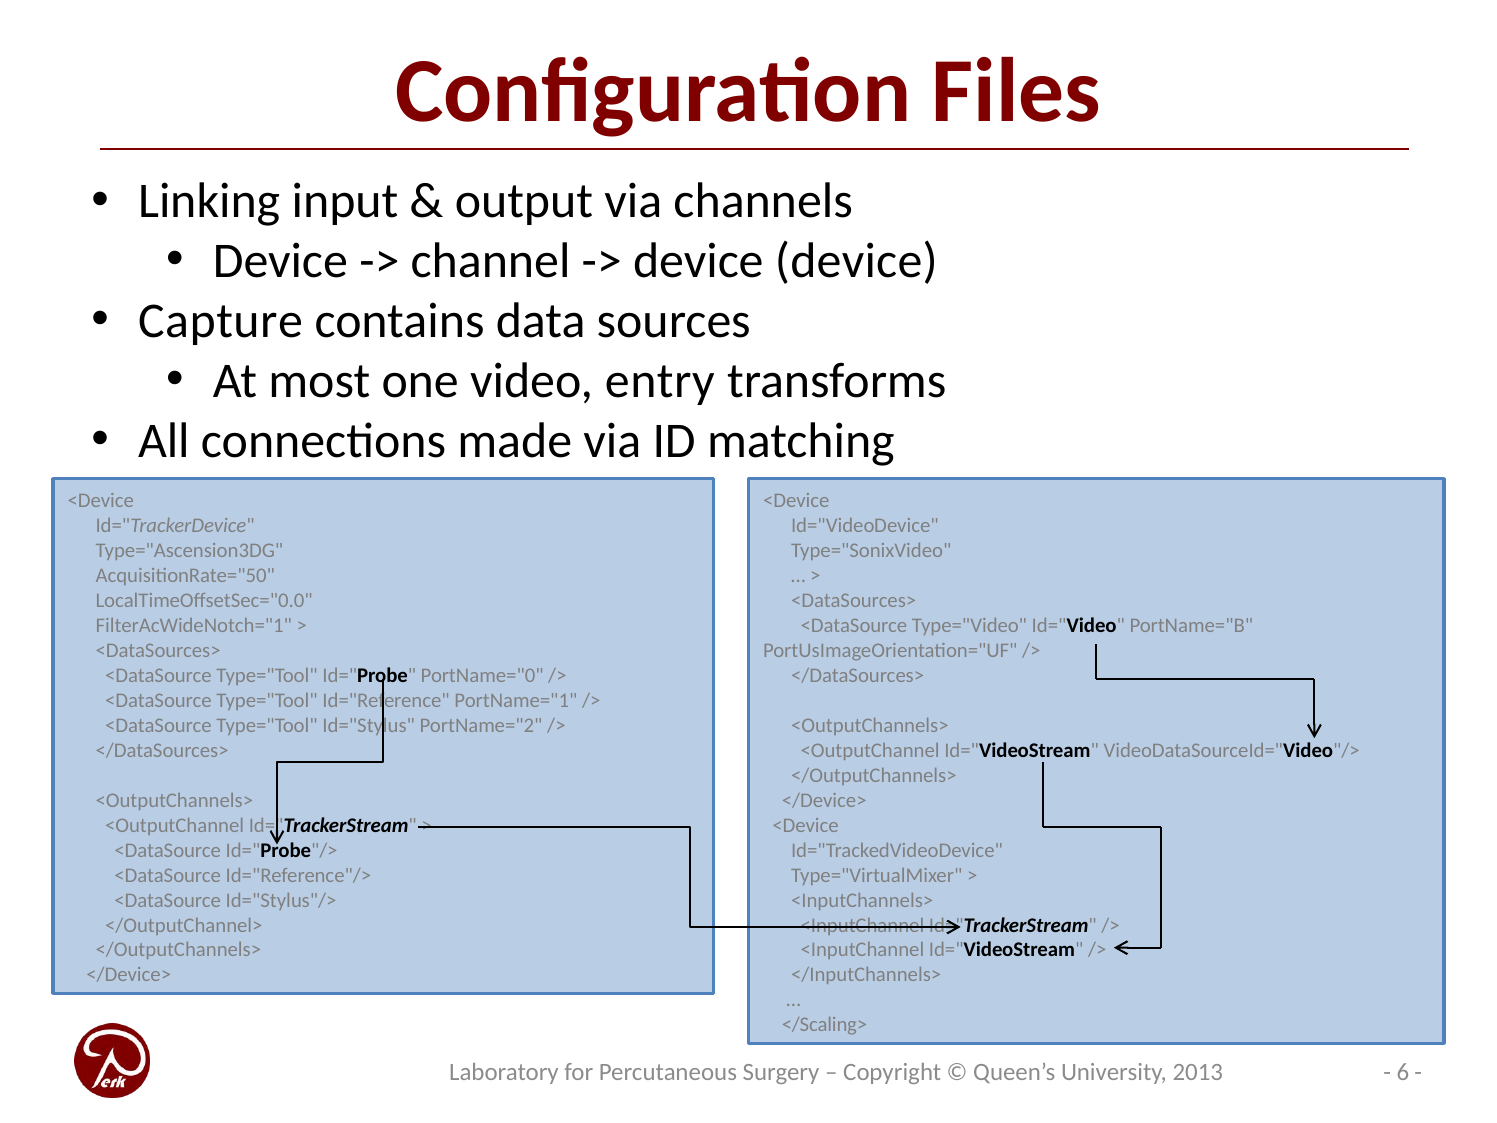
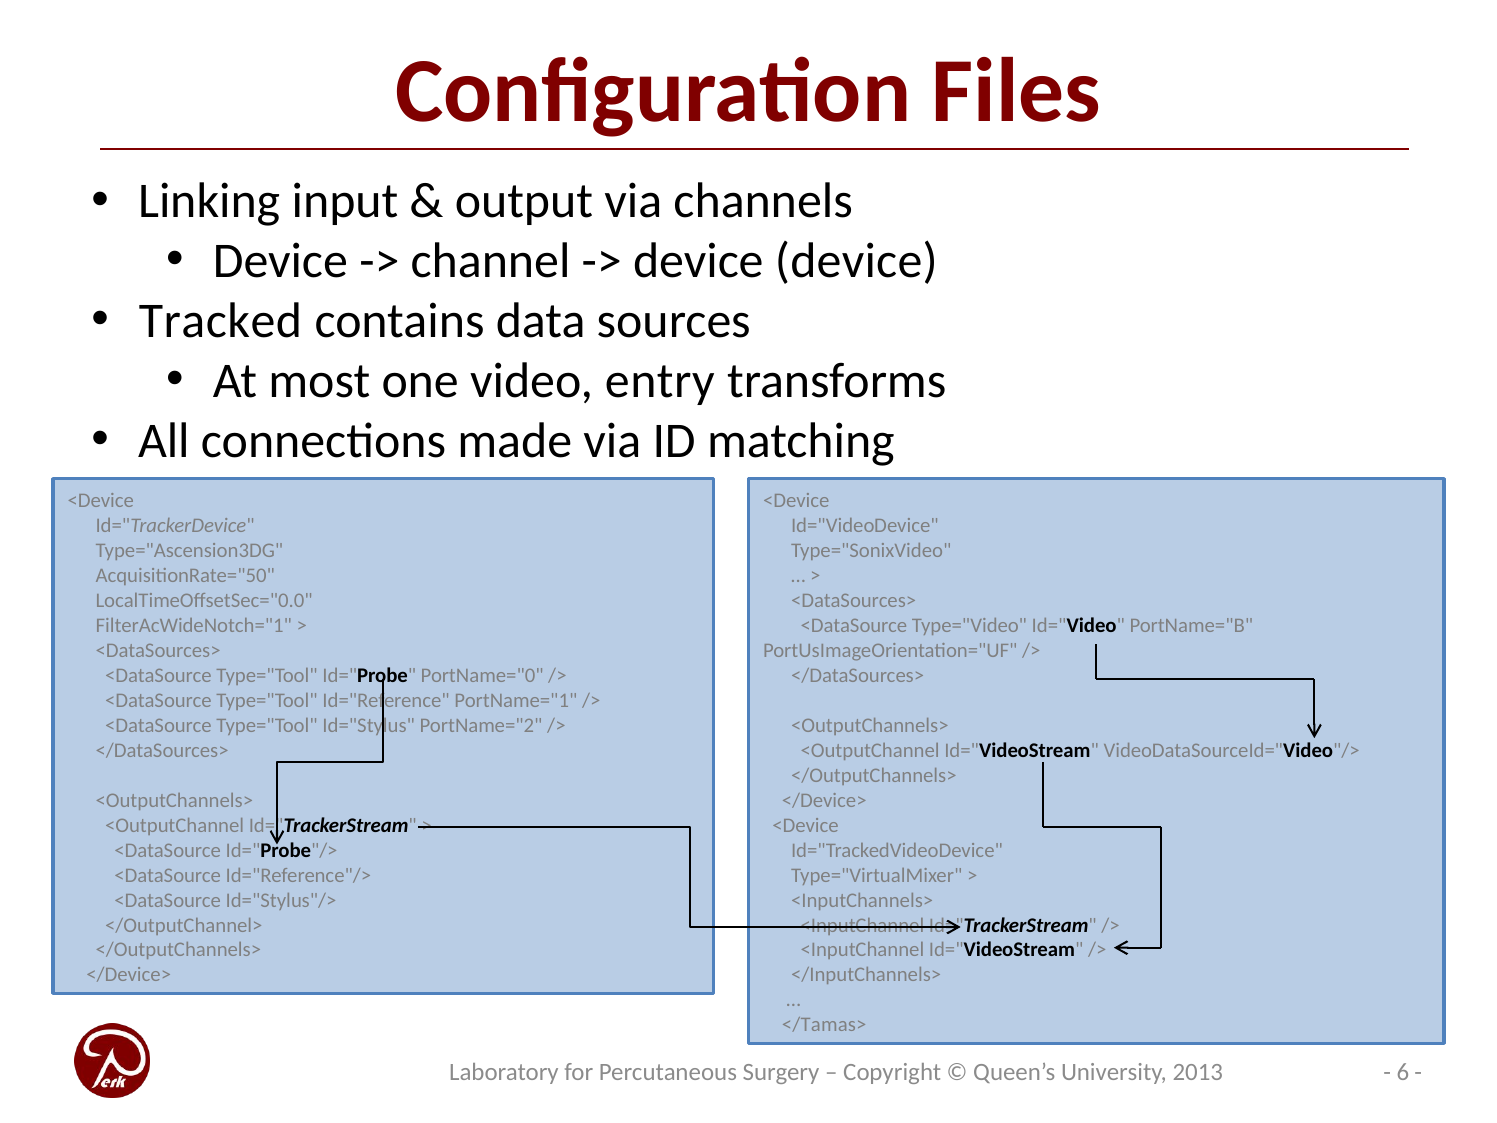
Capture: Capture -> Tracked
</Scaling>: </Scaling> -> </Tamas>
